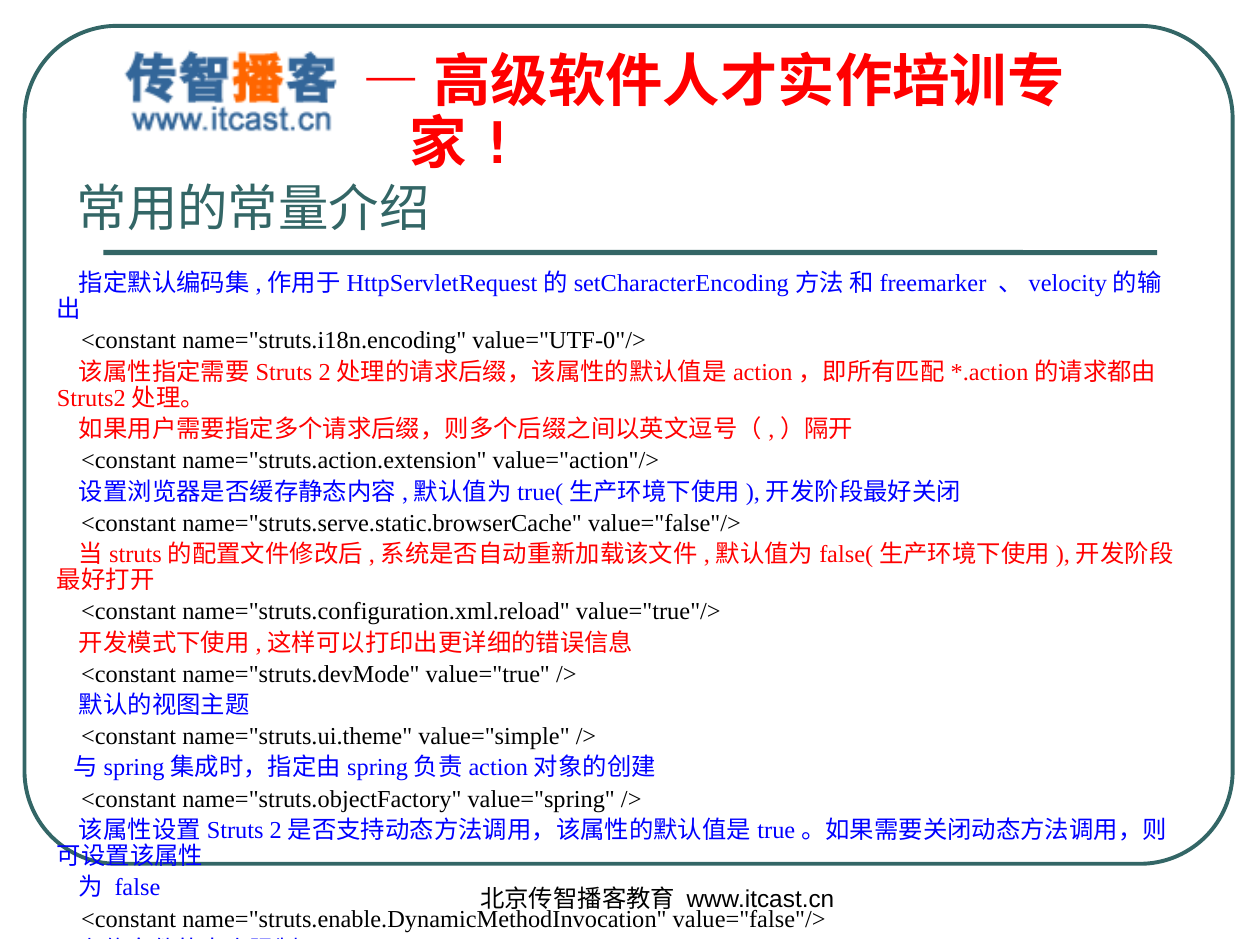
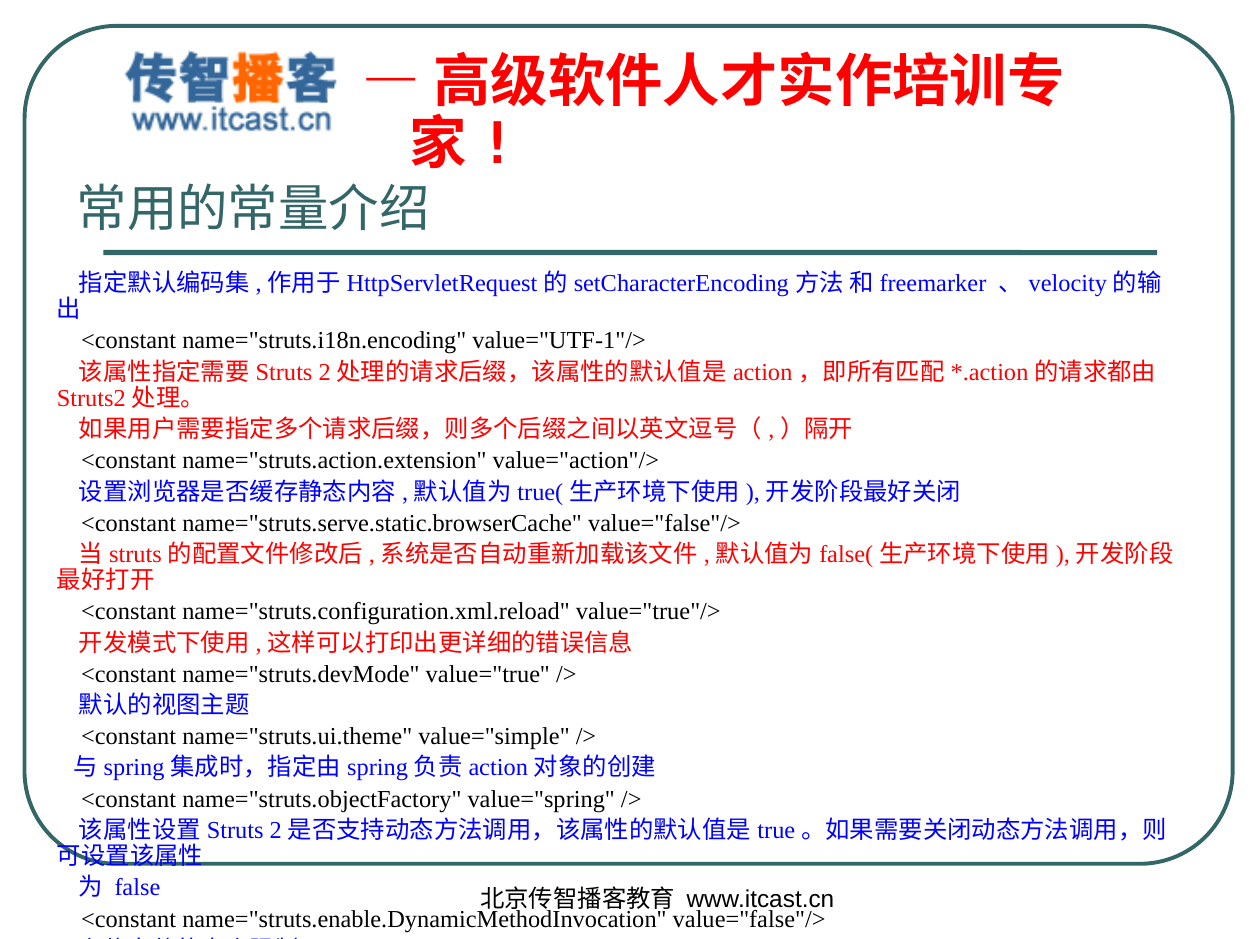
value="UTF-0"/>: value="UTF-0"/> -> value="UTF-1"/>
